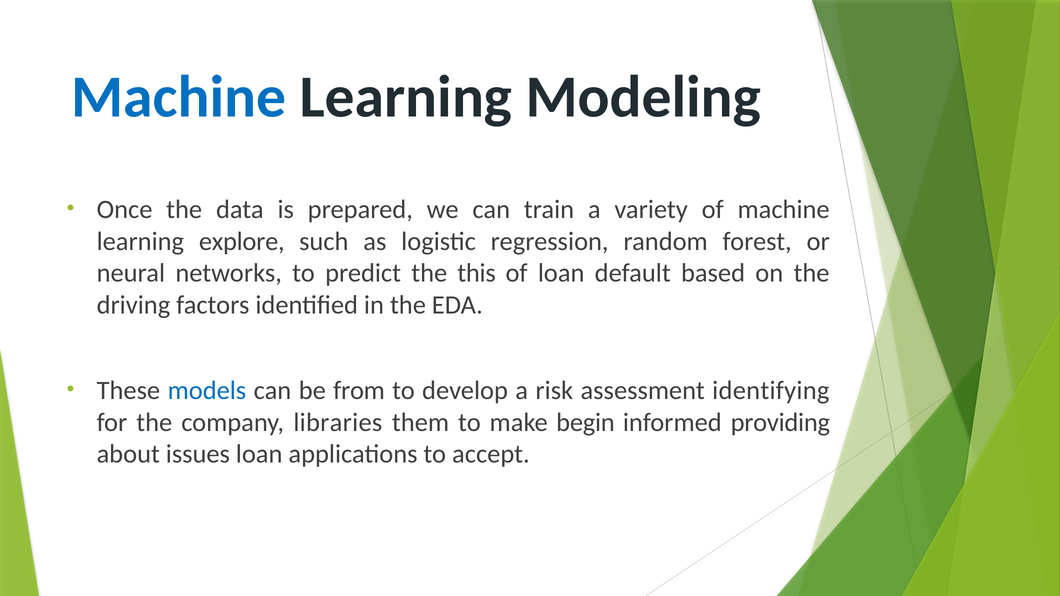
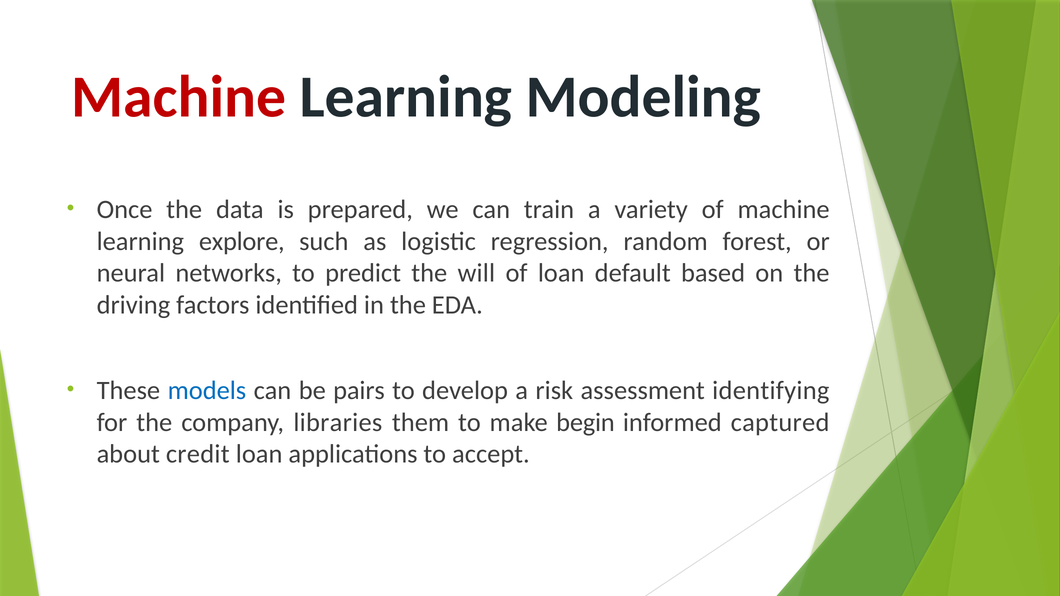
Machine at (179, 97) colour: blue -> red
this: this -> will
from: from -> pairs
providing: providing -> captured
issues: issues -> credit
